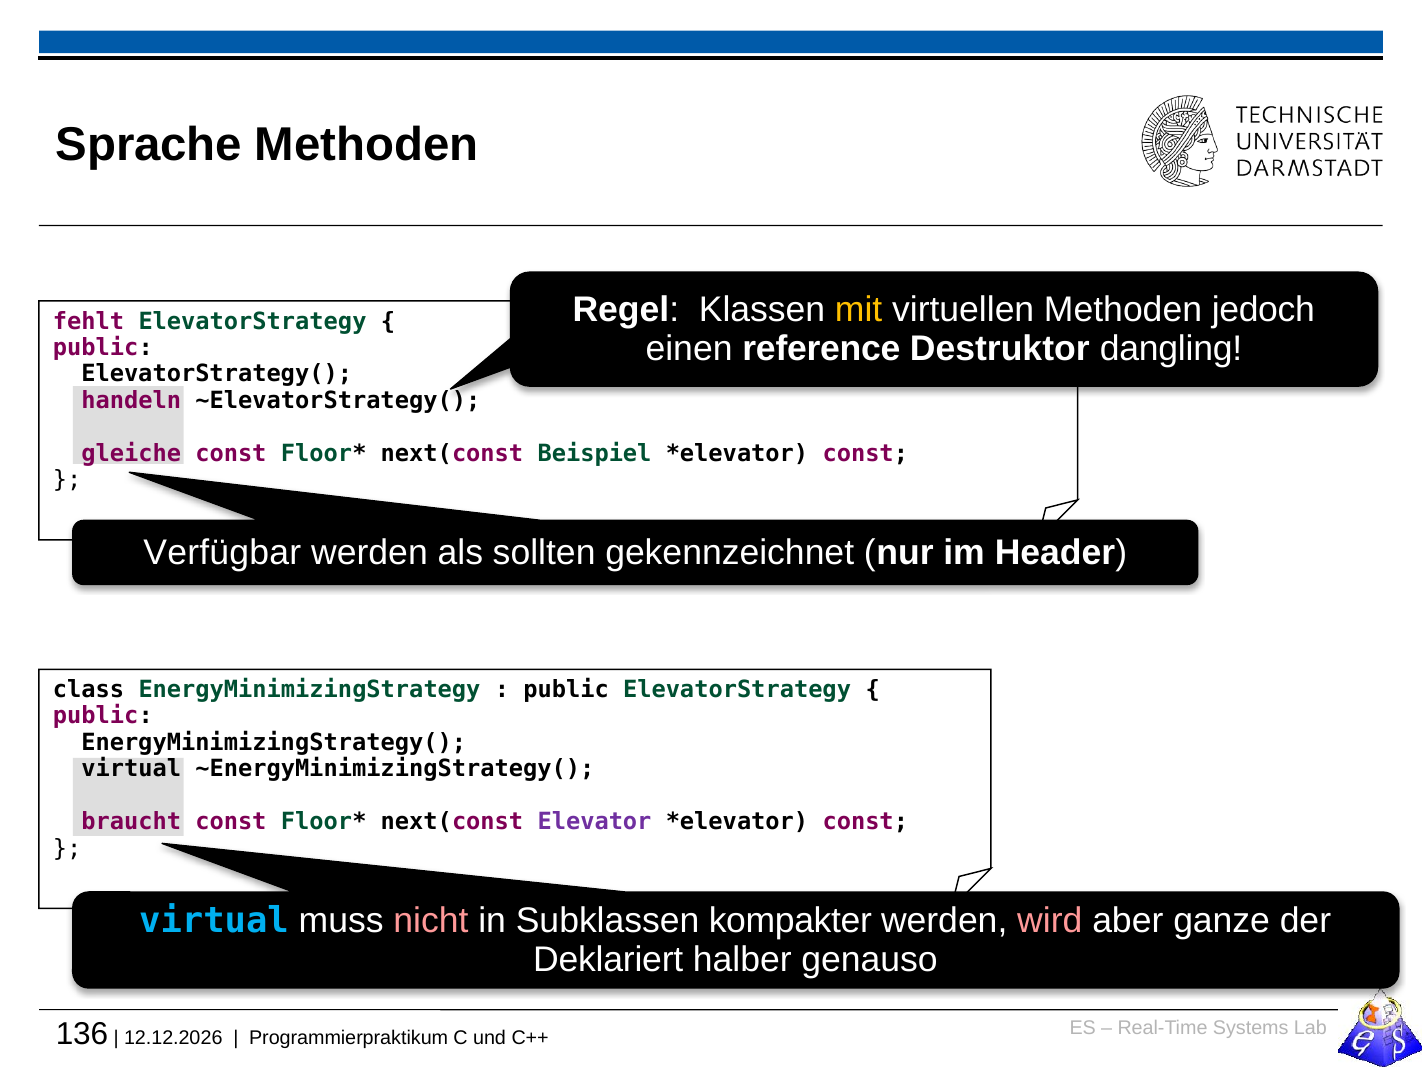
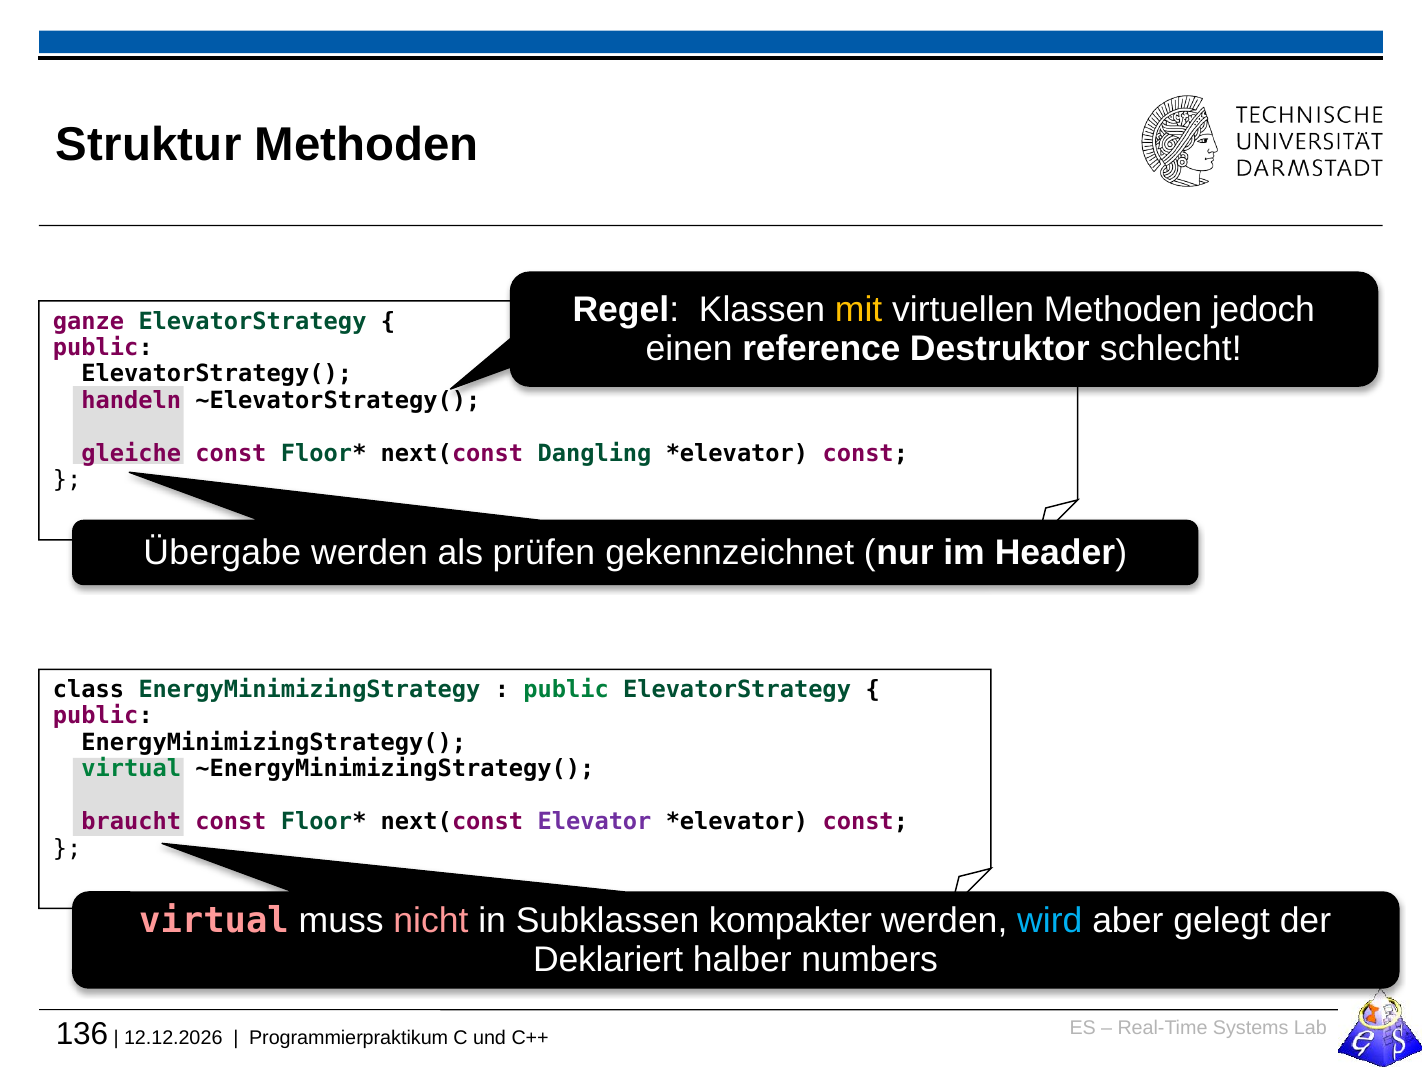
Sprache: Sprache -> Struktur
fehlt: fehlt -> ganze
dangling: dangling -> schlecht
Beispiel: Beispiel -> Dangling
Verfügbar: Verfügbar -> Übergabe
sollten: sollten -> prüfen
public at (566, 689) colour: black -> green
virtual at (131, 769) colour: black -> green
virtual at (214, 920) colour: light blue -> pink
wird colour: pink -> light blue
ganze: ganze -> gelegt
genauso: genauso -> numbers
